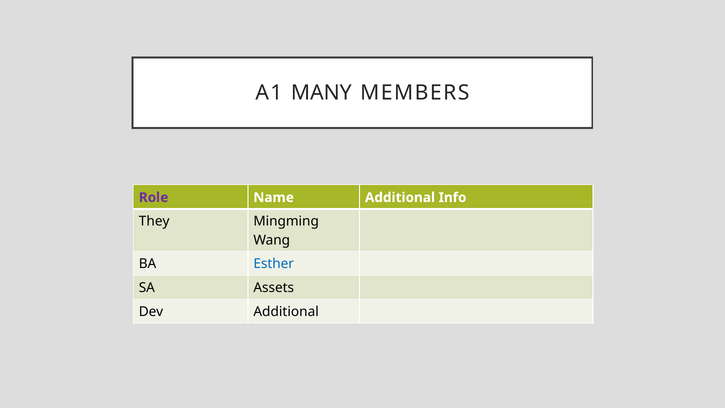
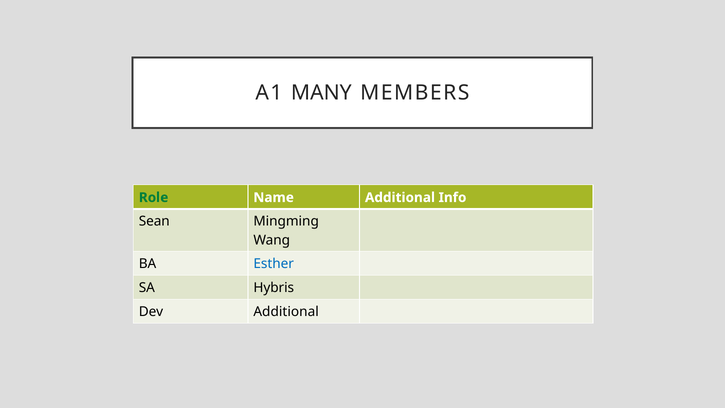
Role colour: purple -> green
They: They -> Sean
Assets: Assets -> Hybris
